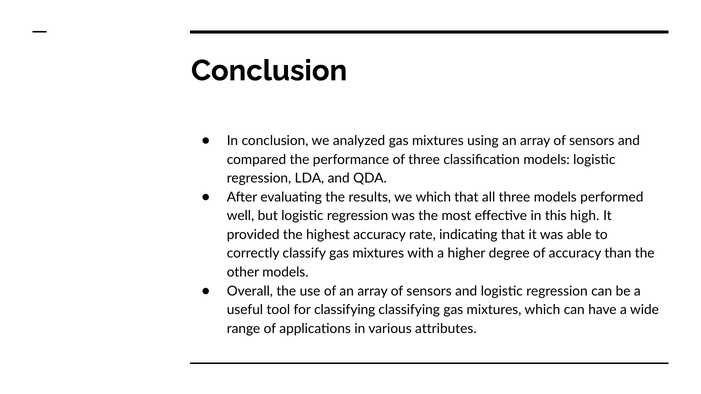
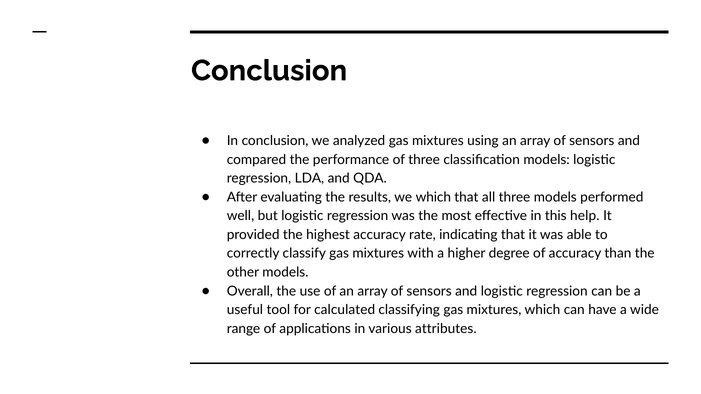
high: high -> help
for classifying: classifying -> calculated
